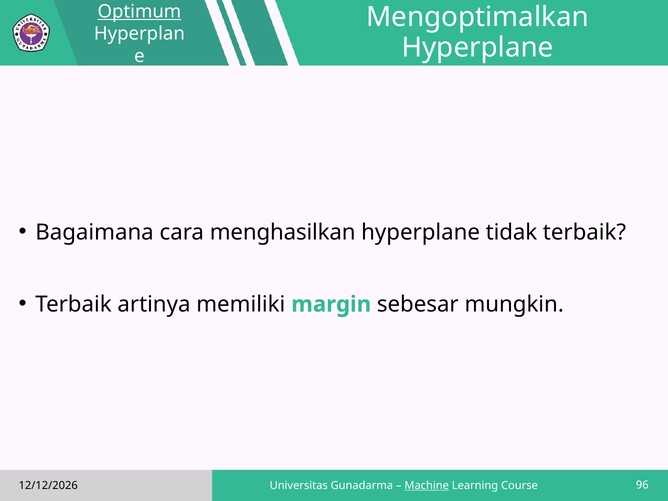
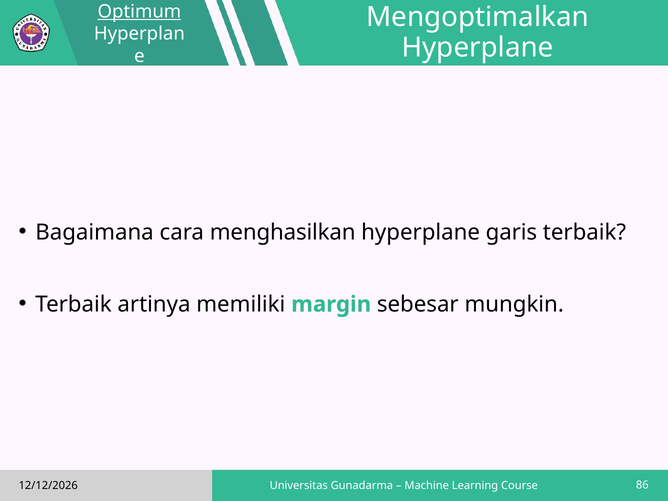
tidak: tidak -> garis
Machine underline: present -> none
96: 96 -> 86
